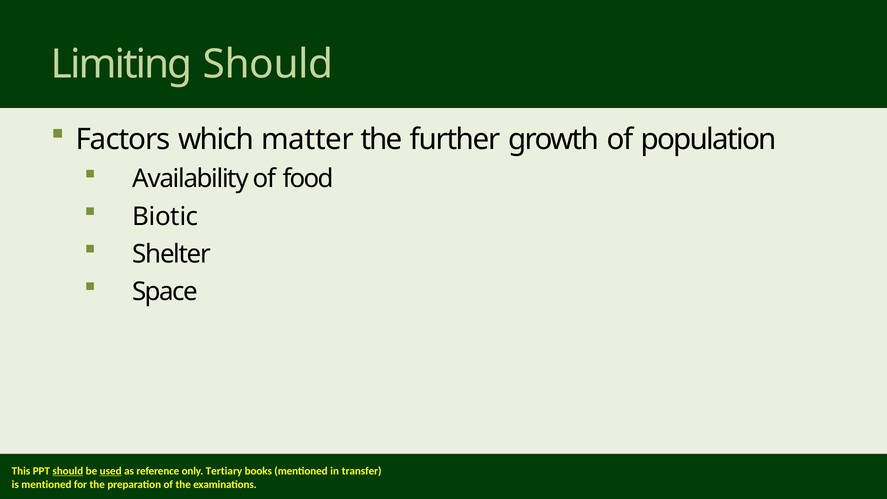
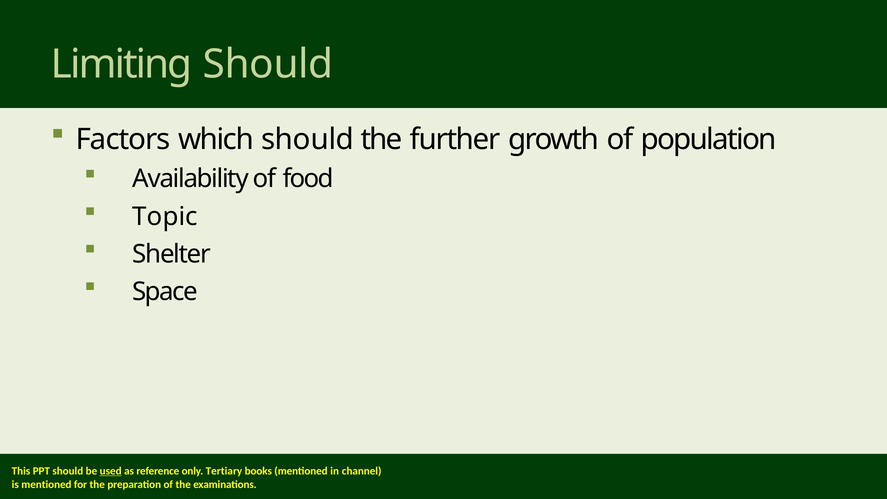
which matter: matter -> should
Biotic: Biotic -> Topic
should at (68, 471) underline: present -> none
transfer: transfer -> channel
